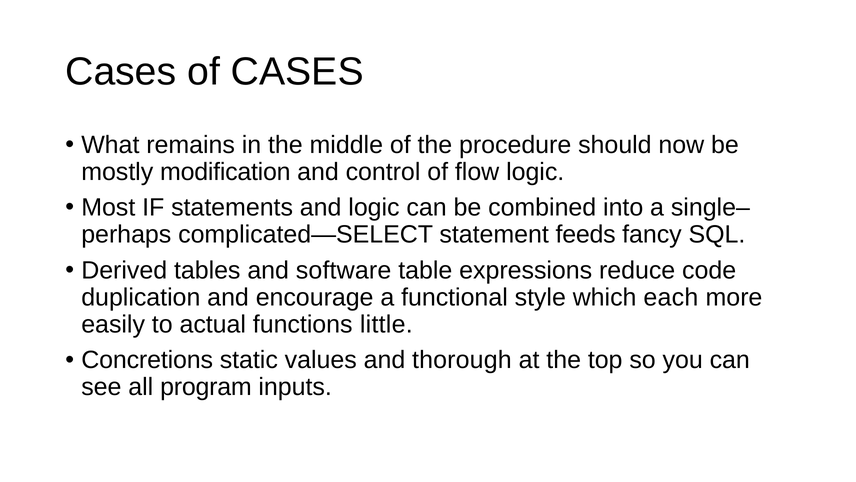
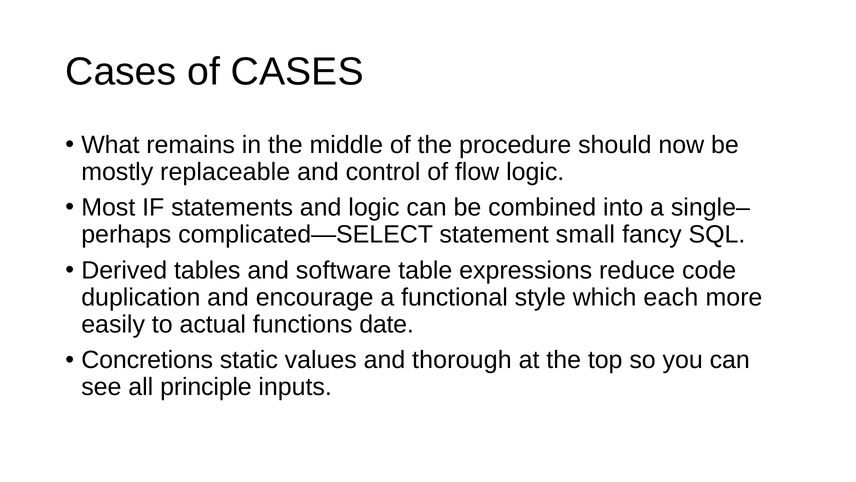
modification: modification -> replaceable
feeds: feeds -> small
little: little -> date
program: program -> principle
